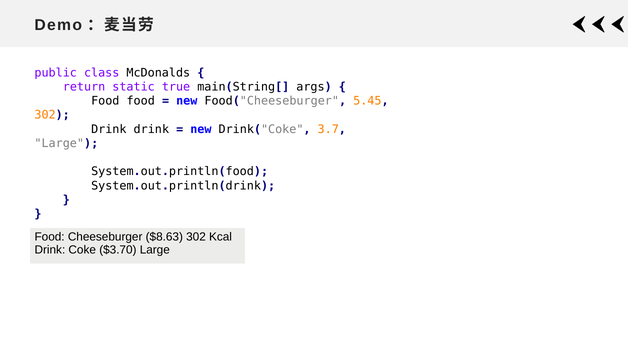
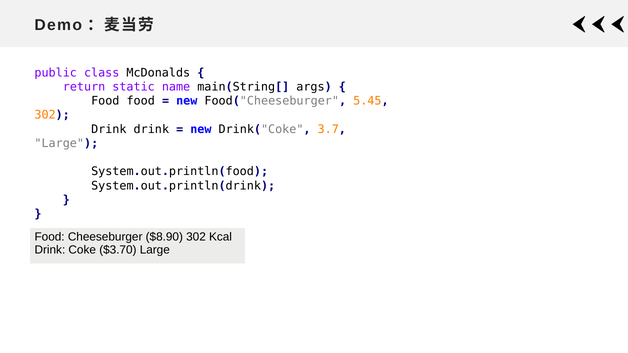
true: true -> name
$8.63: $8.63 -> $8.90
